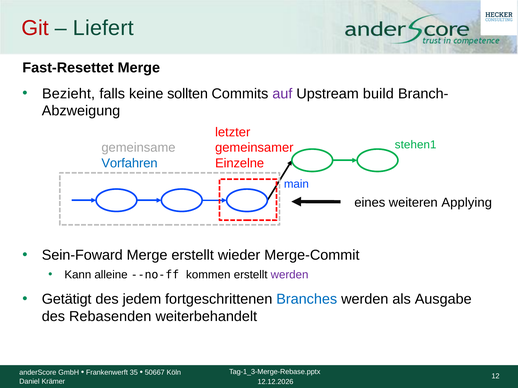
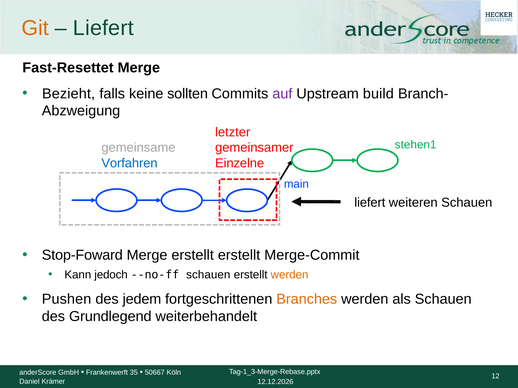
Git colour: red -> orange
eines at (370, 203): eines -> liefert
weiteren Applying: Applying -> Schauen
Sein-Foward: Sein-Foward -> Stop-Foward
erstellt wieder: wieder -> erstellt
alleine: alleine -> jedoch
--no-ff kommen: kommen -> schauen
werden at (290, 275) colour: purple -> orange
Getätigt: Getätigt -> Pushen
Branches colour: blue -> orange
als Ausgabe: Ausgabe -> Schauen
Rebasenden: Rebasenden -> Grundlegend
